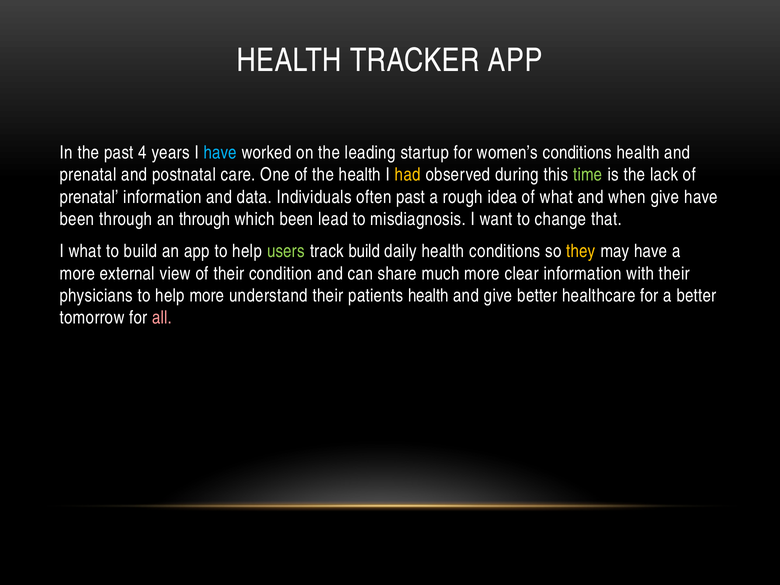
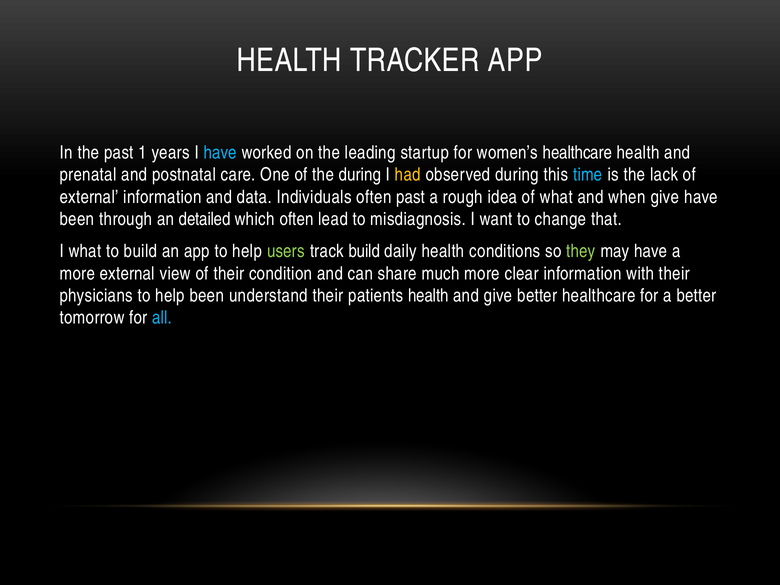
4: 4 -> 1
women’s conditions: conditions -> healthcare
the health: health -> during
time colour: light green -> light blue
prenatal at (89, 197): prenatal -> external
an through: through -> detailed
which been: been -> often
they colour: yellow -> light green
help more: more -> been
all colour: pink -> light blue
